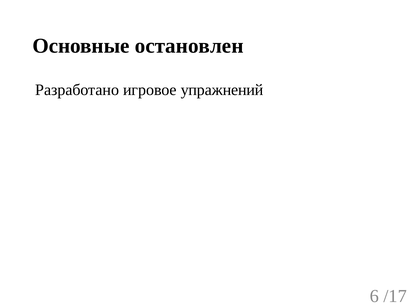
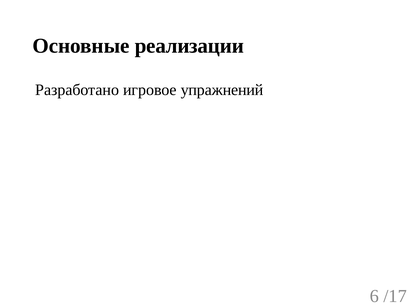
остановлен: остановлен -> реализации
